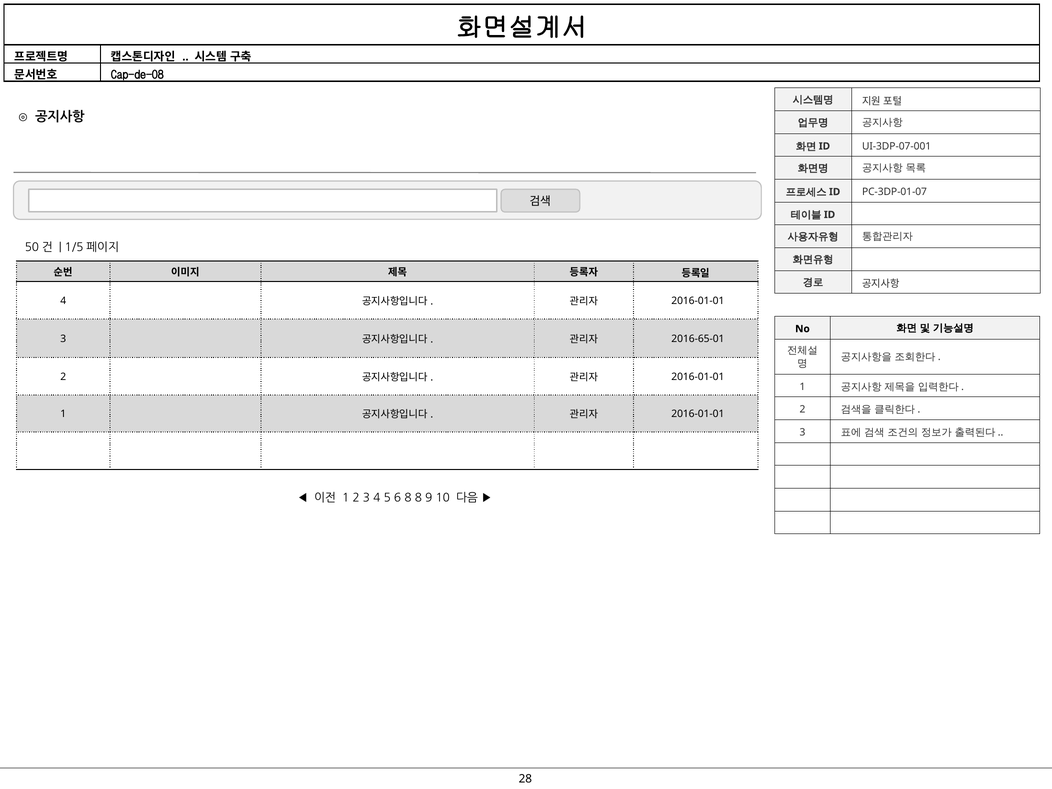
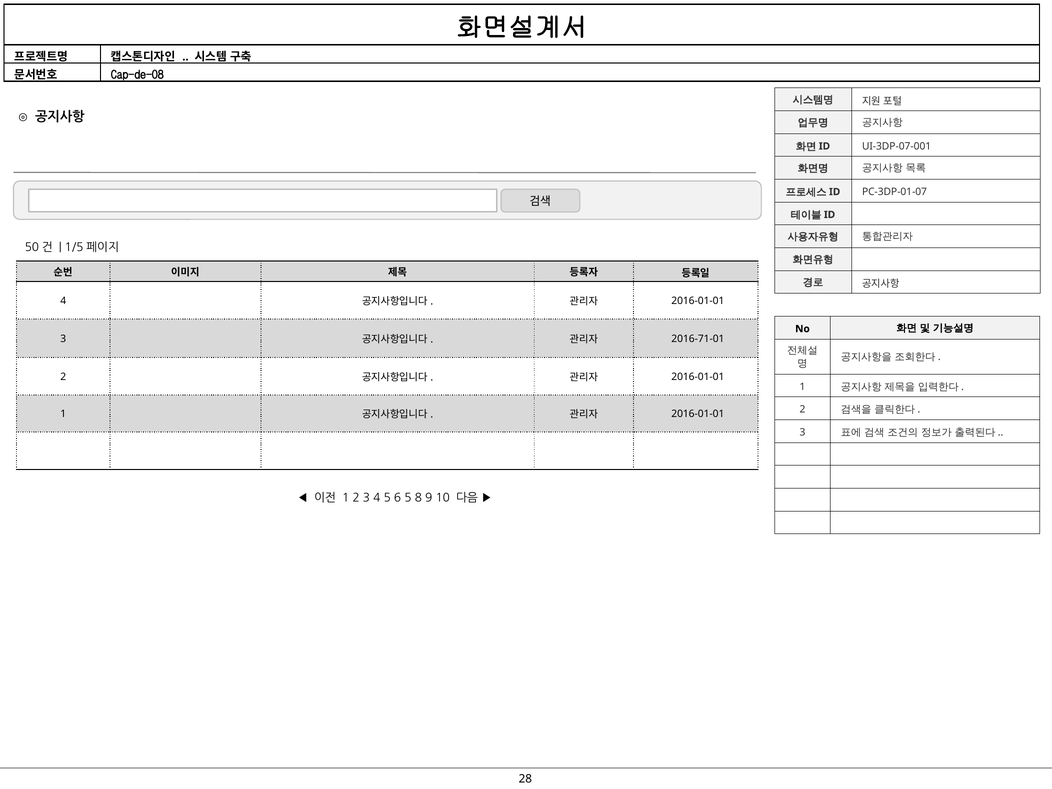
2016-65-01: 2016-65-01 -> 2016-71-01
6 8: 8 -> 5
